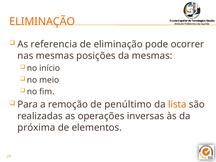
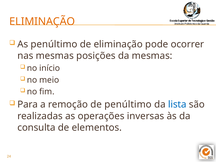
As referencia: referencia -> penúltimo
lista colour: orange -> blue
próxima: próxima -> consulta
